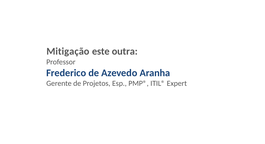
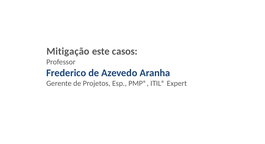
outra: outra -> casos
